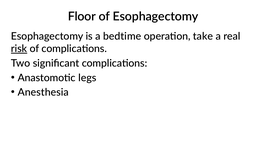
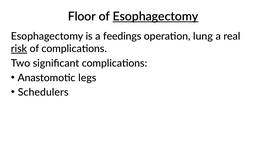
Esophagectomy at (156, 17) underline: none -> present
bedtime: bedtime -> feedings
take: take -> lung
Anesthesia: Anesthesia -> Schedulers
